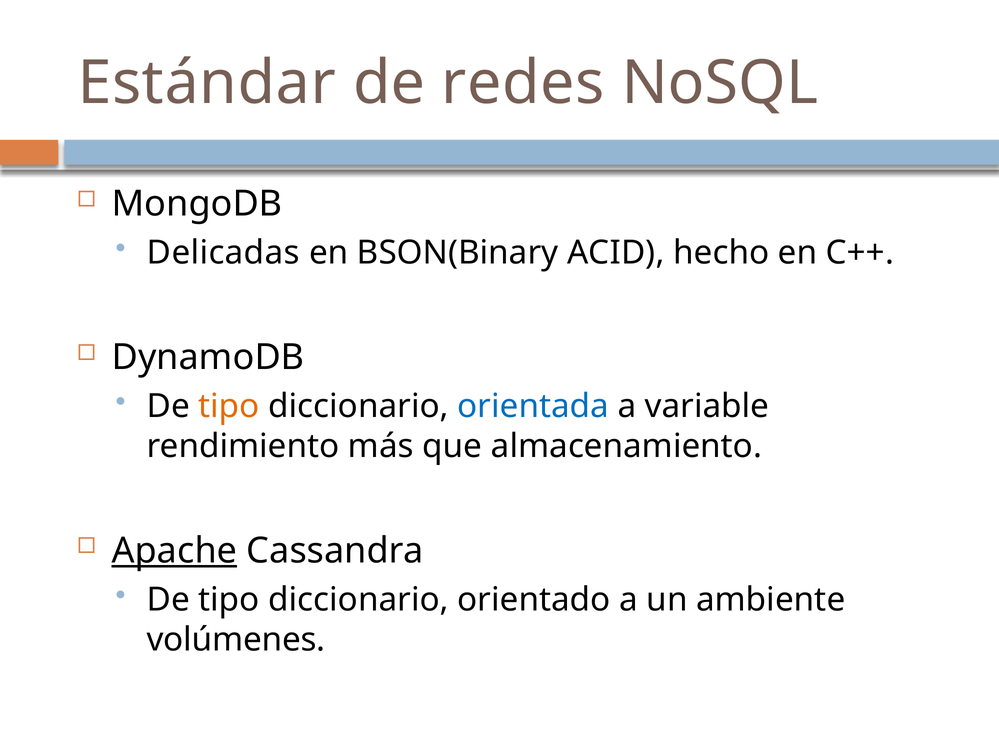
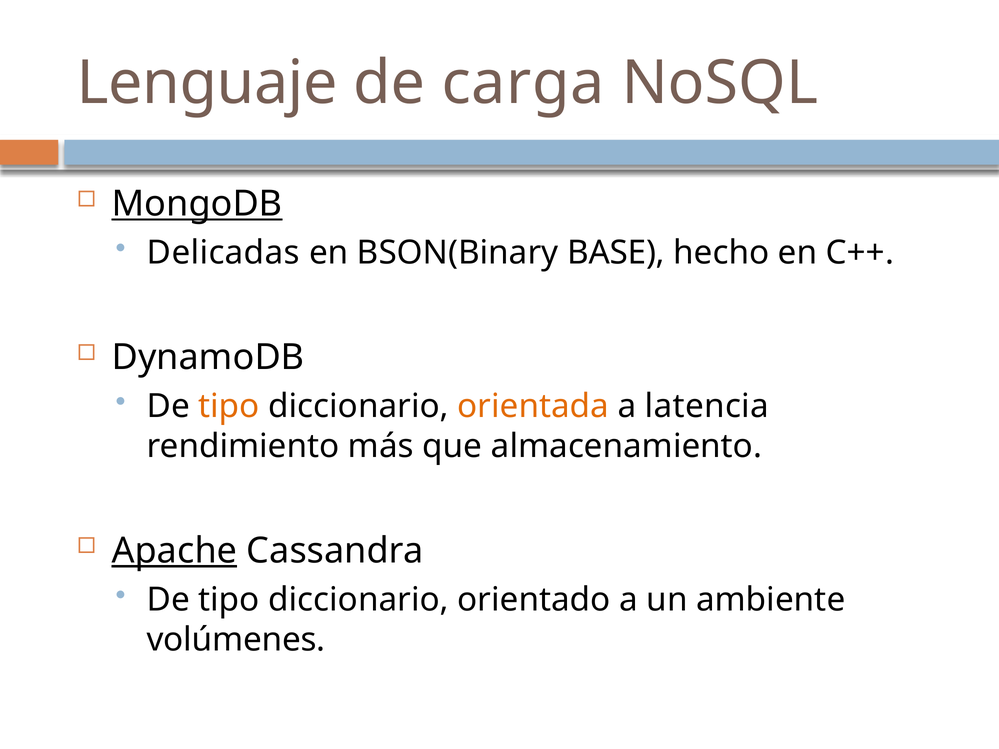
Estándar: Estándar -> Lenguaje
redes: redes -> carga
MongoDB underline: none -> present
ACID: ACID -> BASE
orientada colour: blue -> orange
variable: variable -> latencia
